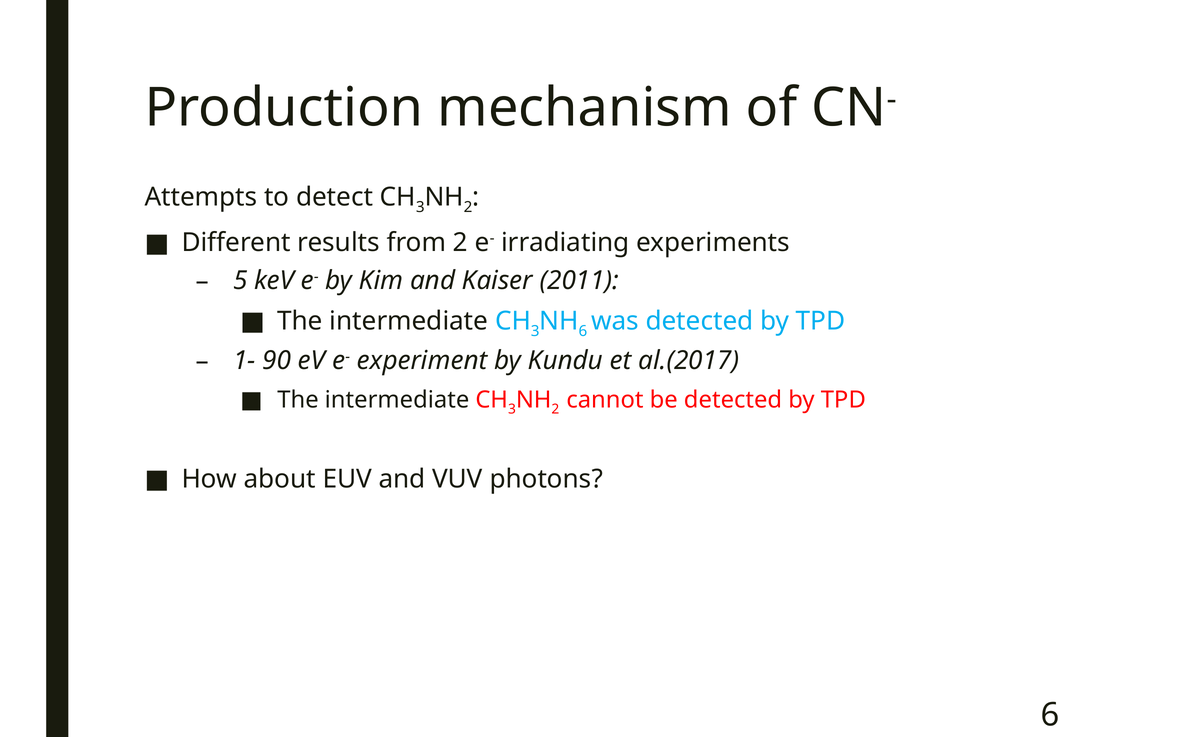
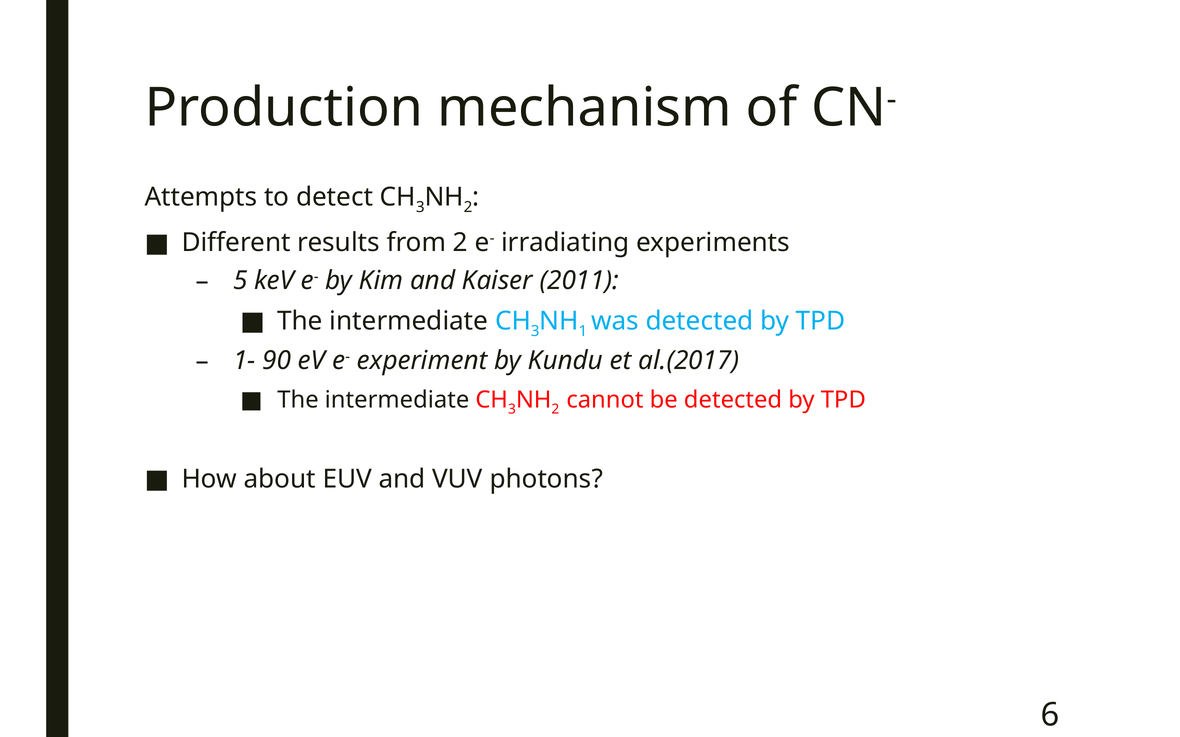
6 at (583, 332): 6 -> 1
